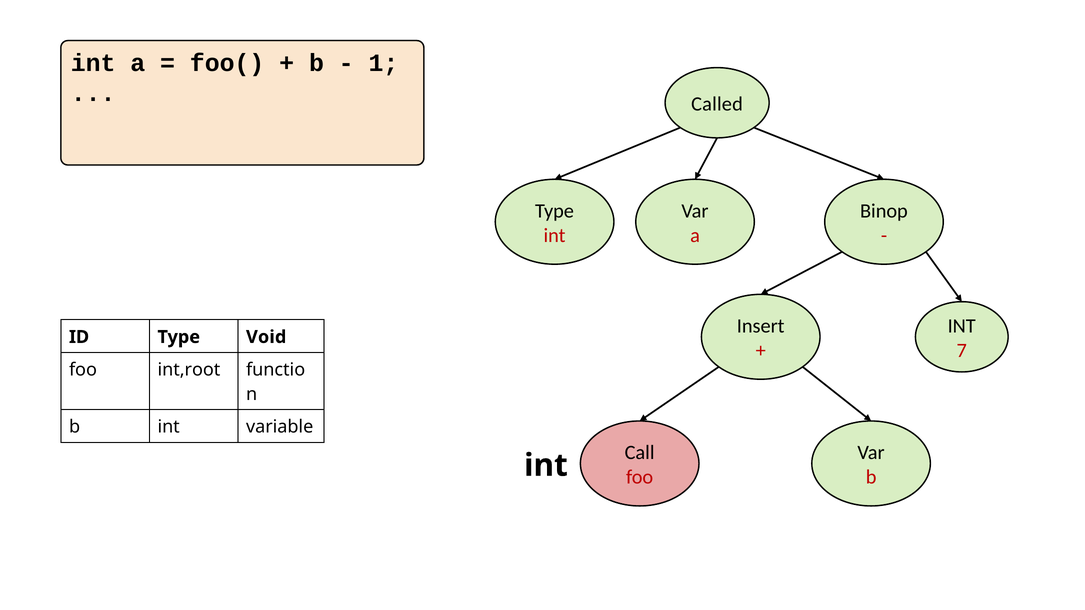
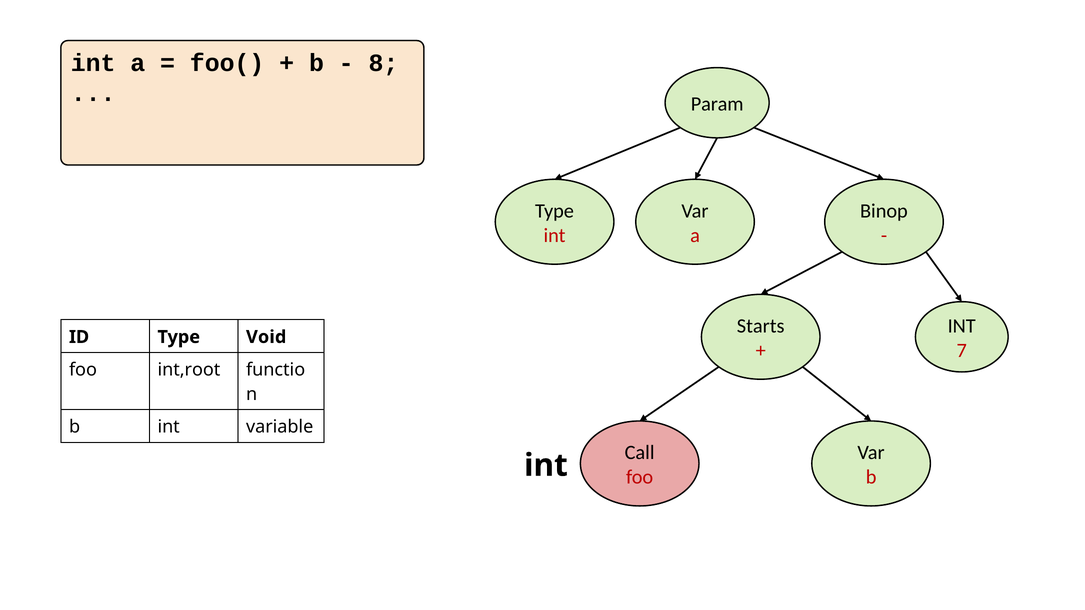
1: 1 -> 8
Called: Called -> Param
Insert: Insert -> Starts
